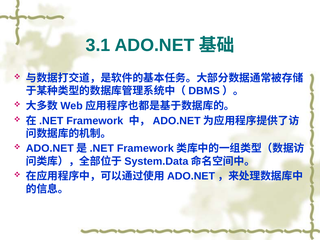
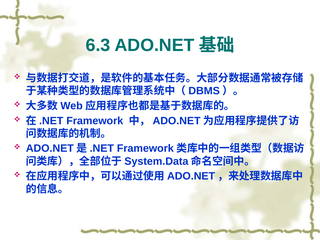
3.1: 3.1 -> 6.3
